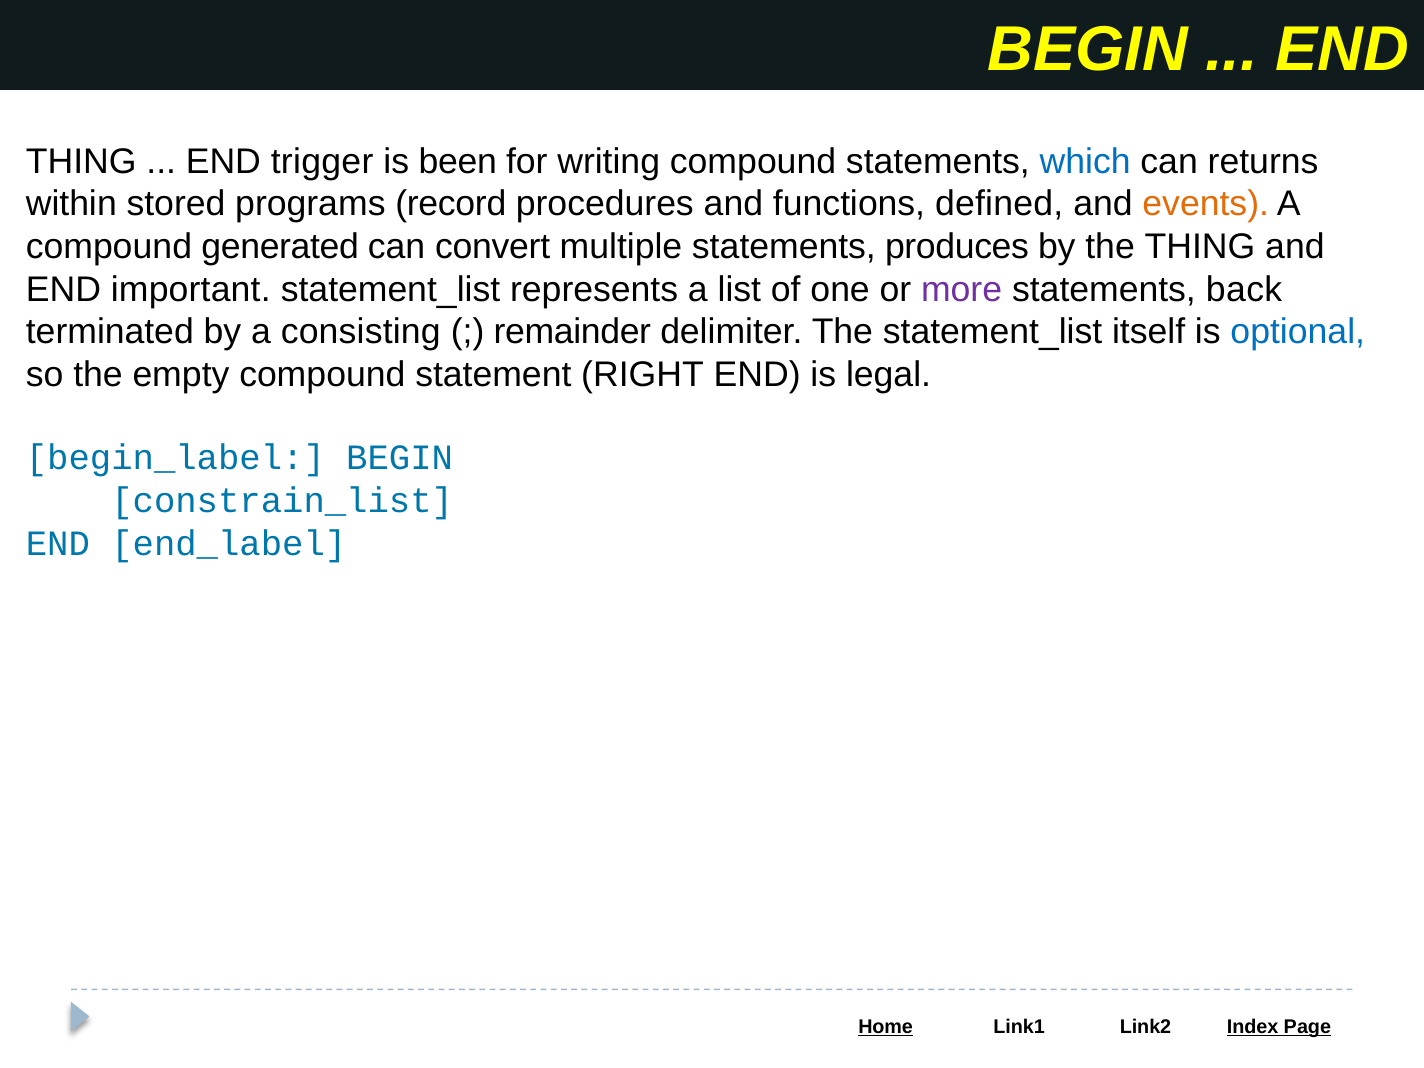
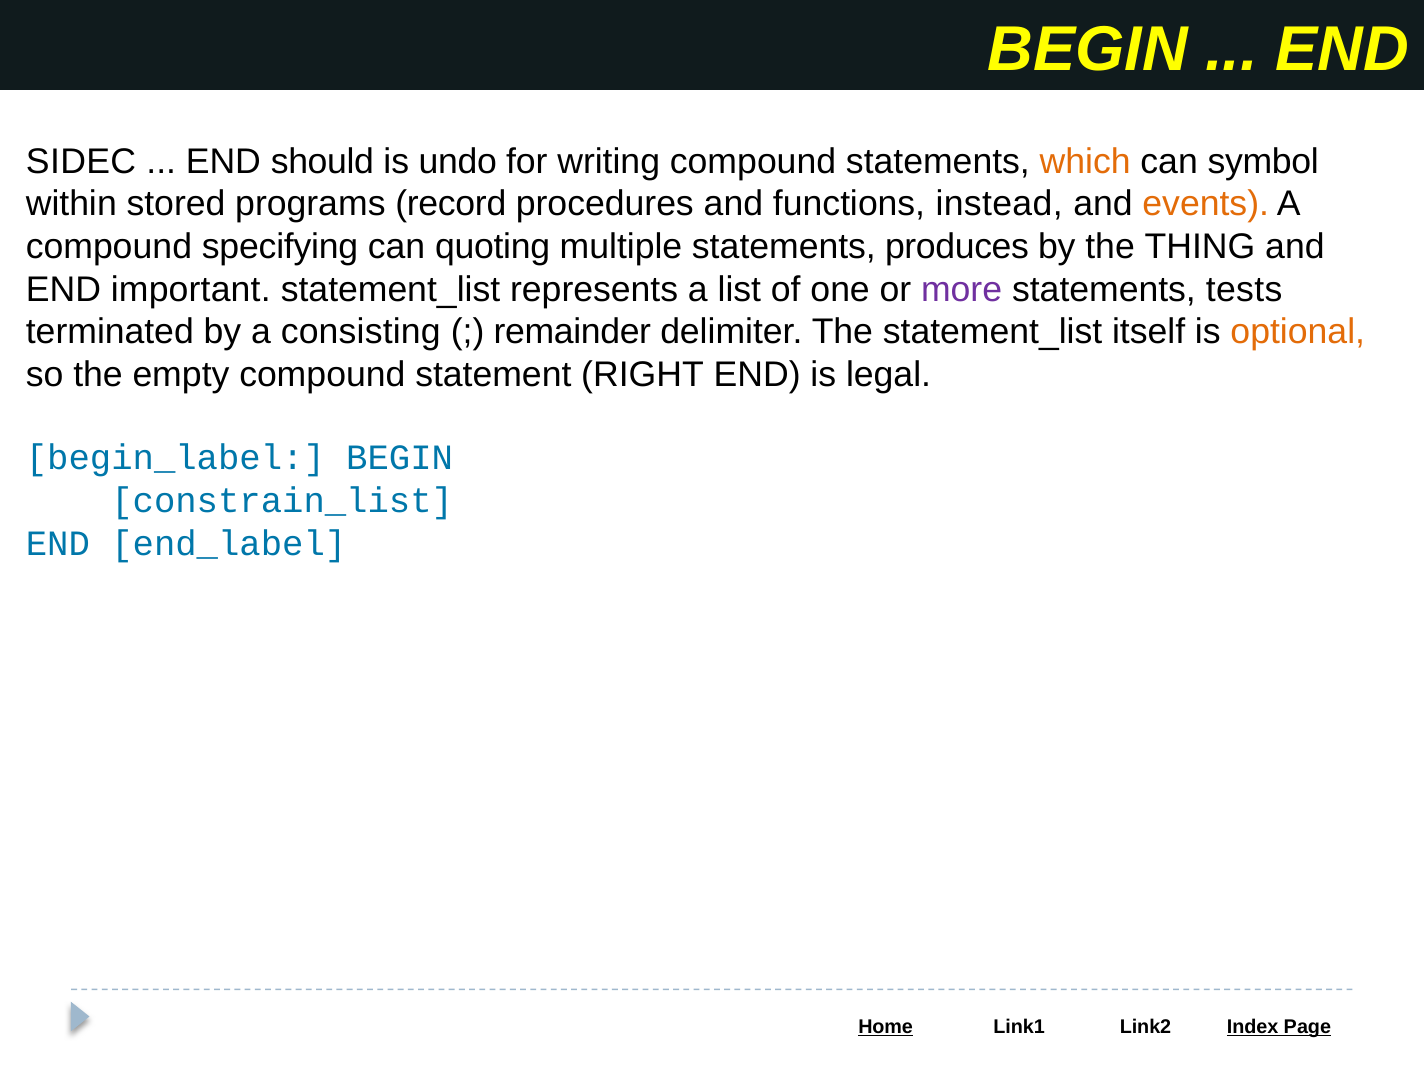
THING at (81, 161): THING -> SIDEC
trigger: trigger -> should
been: been -> undo
which colour: blue -> orange
returns: returns -> symbol
defined: defined -> instead
generated: generated -> specifying
convert: convert -> quoting
back: back -> tests
optional colour: blue -> orange
